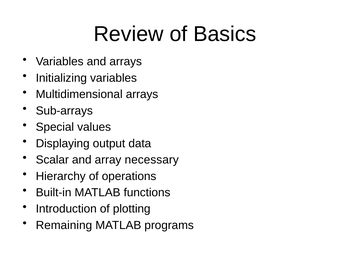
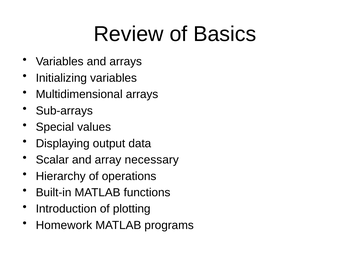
Remaining: Remaining -> Homework
